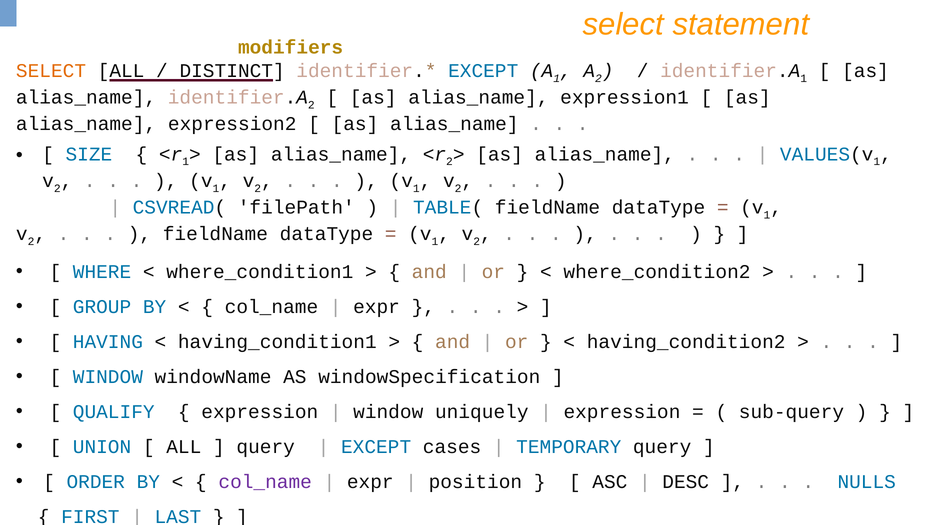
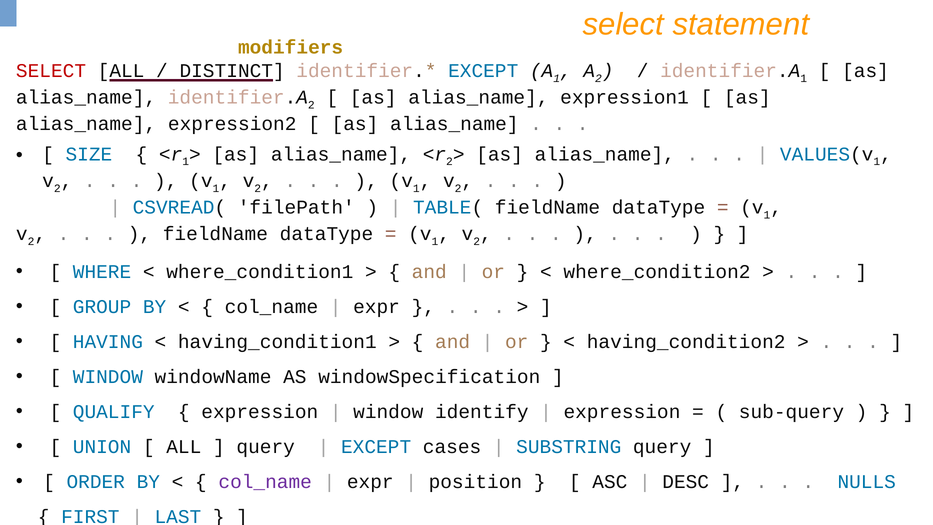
SELECT at (51, 71) colour: orange -> red
uniquely: uniquely -> identify
TEMPORARY: TEMPORARY -> SUBSTRING
